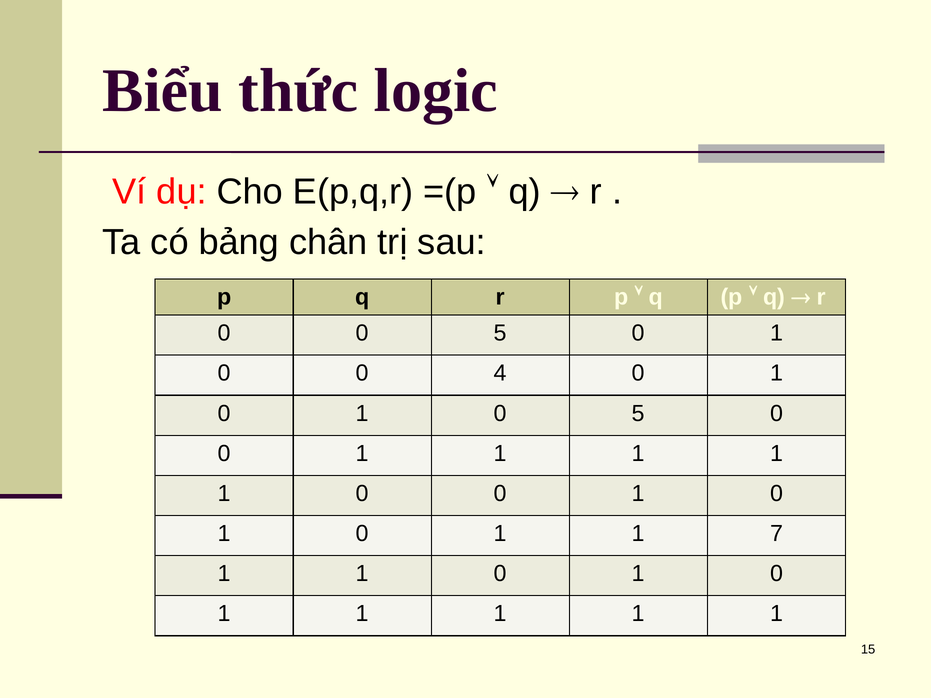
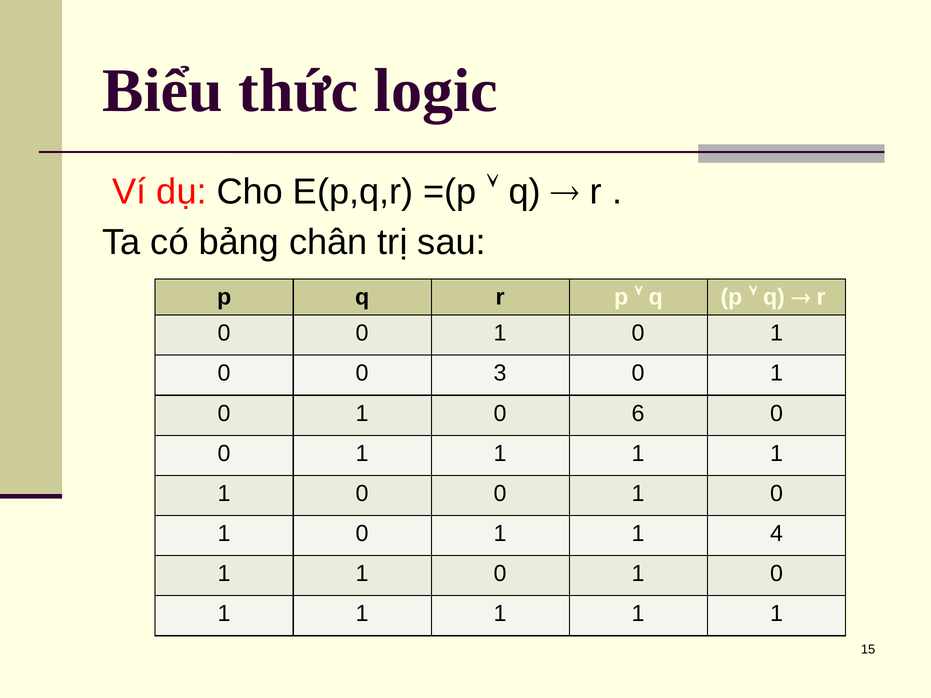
5 at (500, 333): 5 -> 1
4: 4 -> 3
1 0 5: 5 -> 6
7: 7 -> 4
